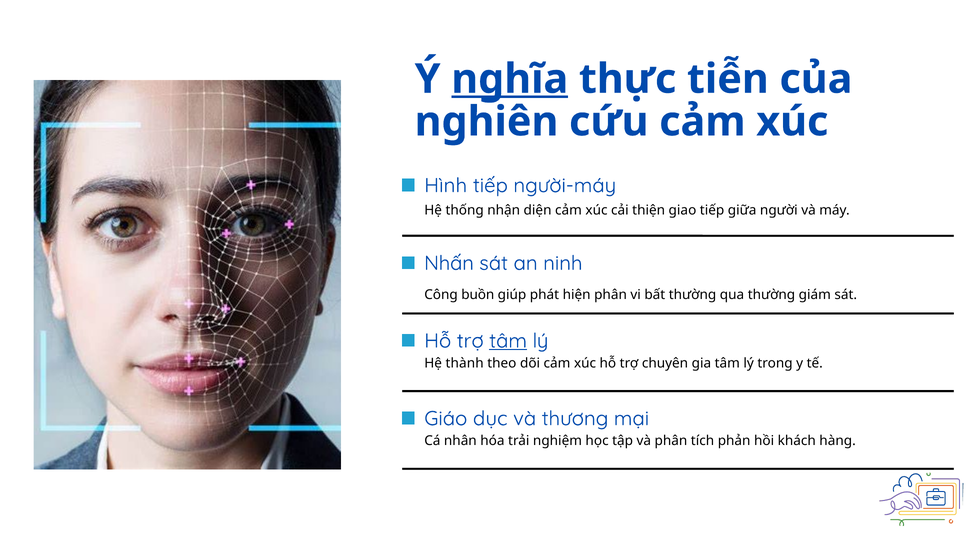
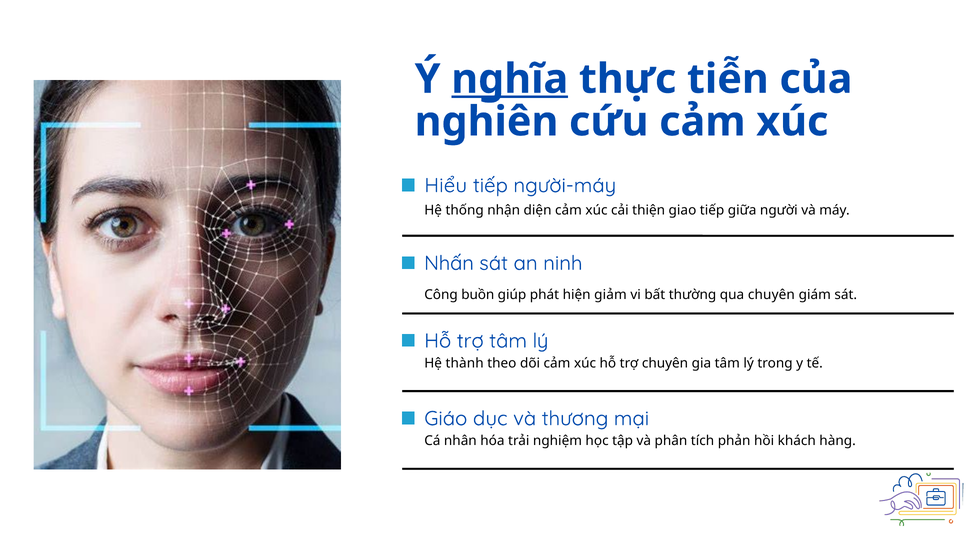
Hình: Hình -> Hiểu
hiện phân: phân -> giảm
qua thường: thường -> chuyên
tâm at (508, 341) underline: present -> none
